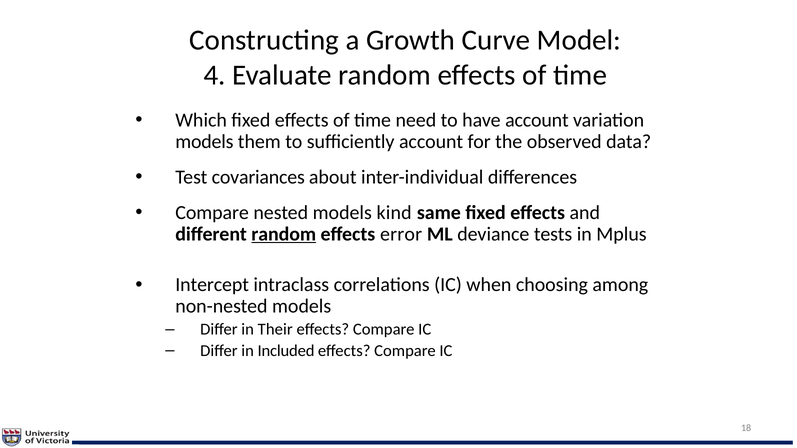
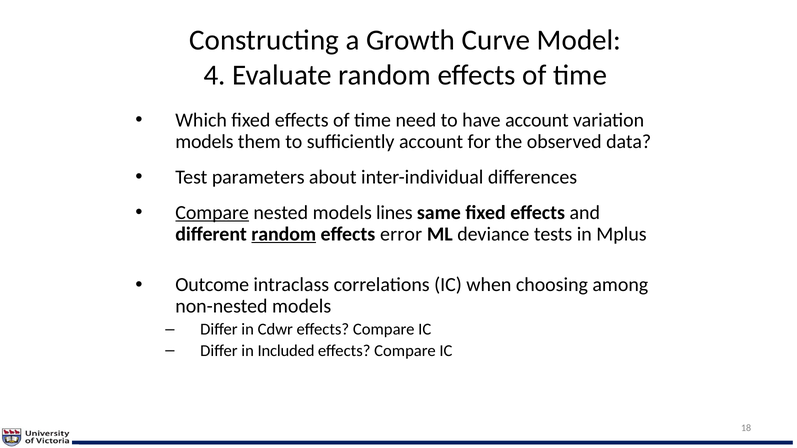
covariances: covariances -> parameters
Compare at (212, 213) underline: none -> present
kind: kind -> lines
Intercept: Intercept -> Outcome
Their: Their -> Cdwr
